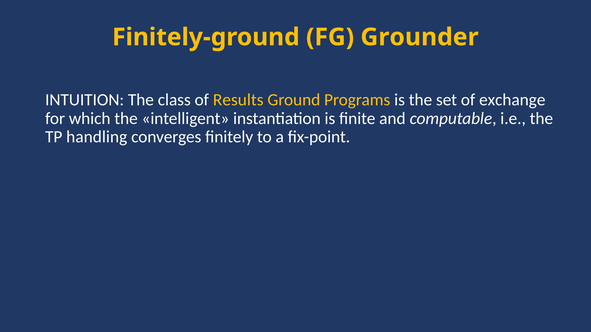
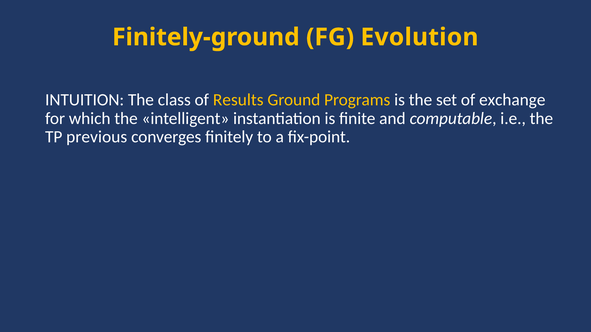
Grounder: Grounder -> Evolution
handling: handling -> previous
